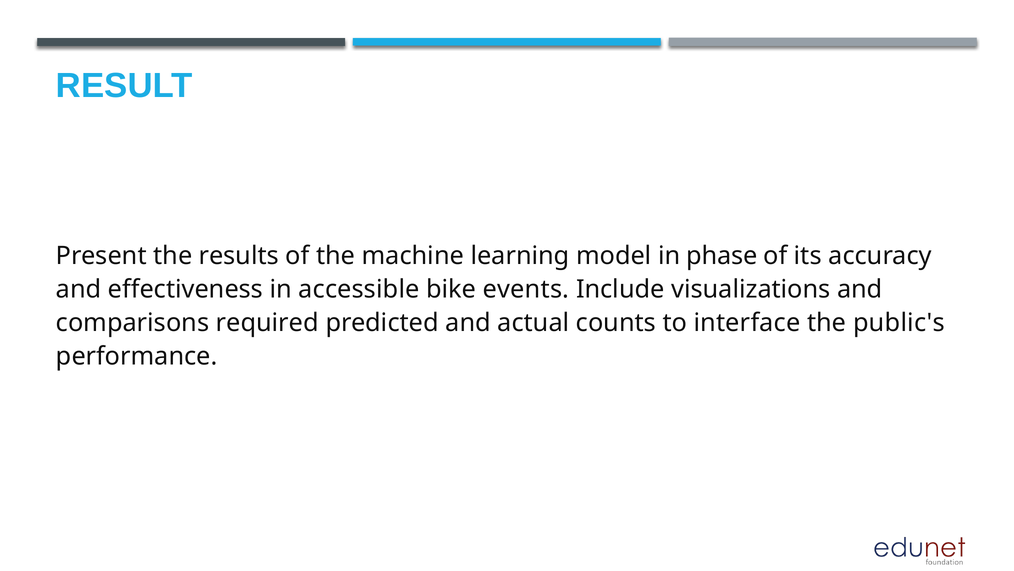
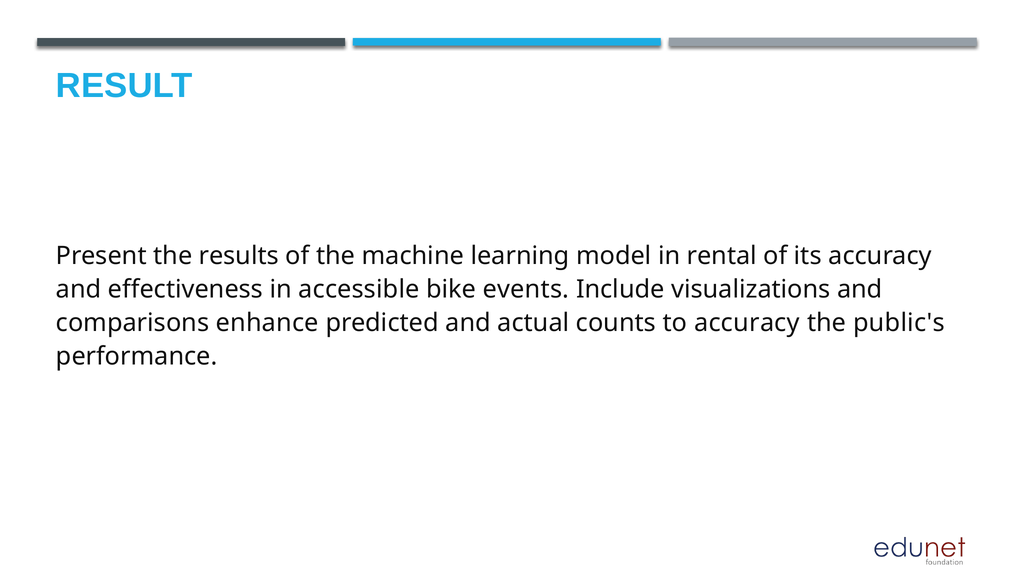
phase: phase -> rental
required: required -> enhance
to interface: interface -> accuracy
